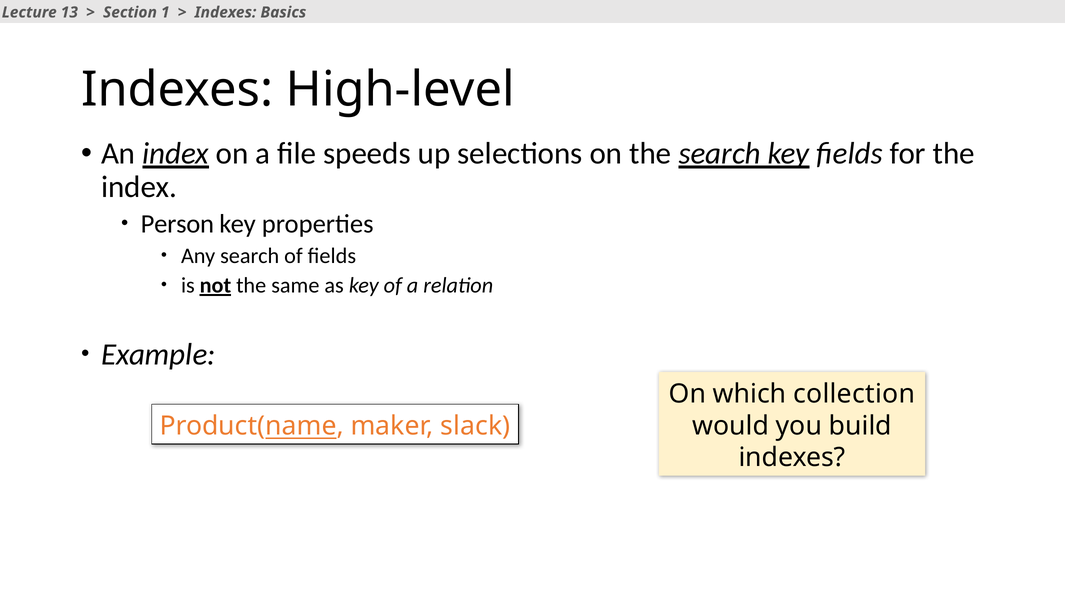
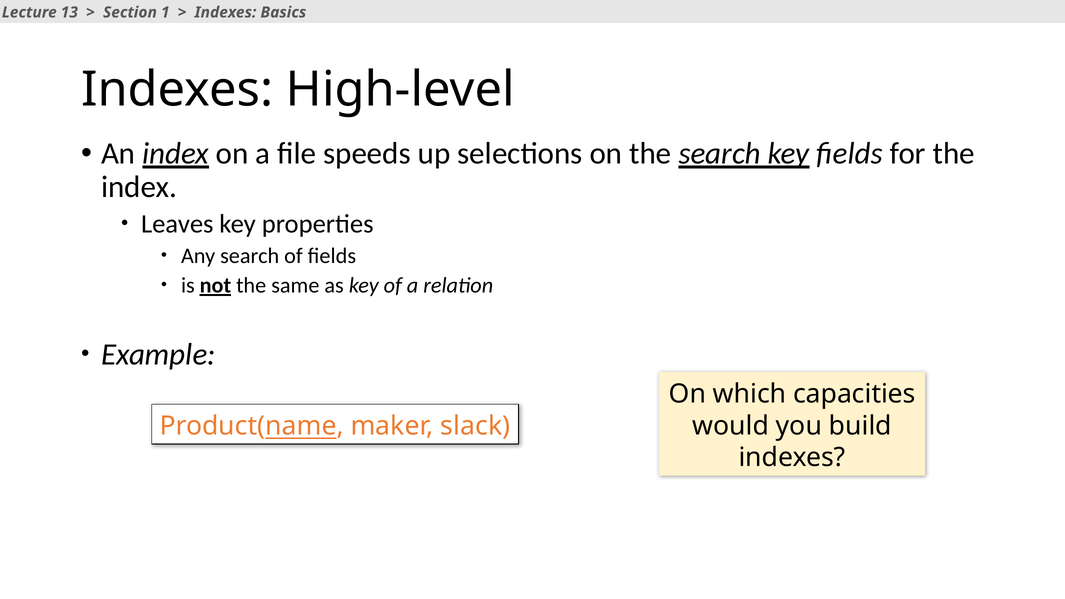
Person: Person -> Leaves
collection: collection -> capacities
